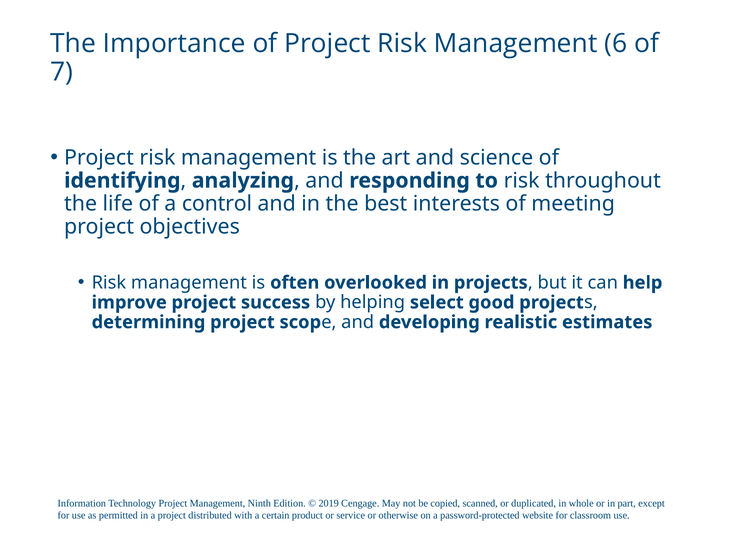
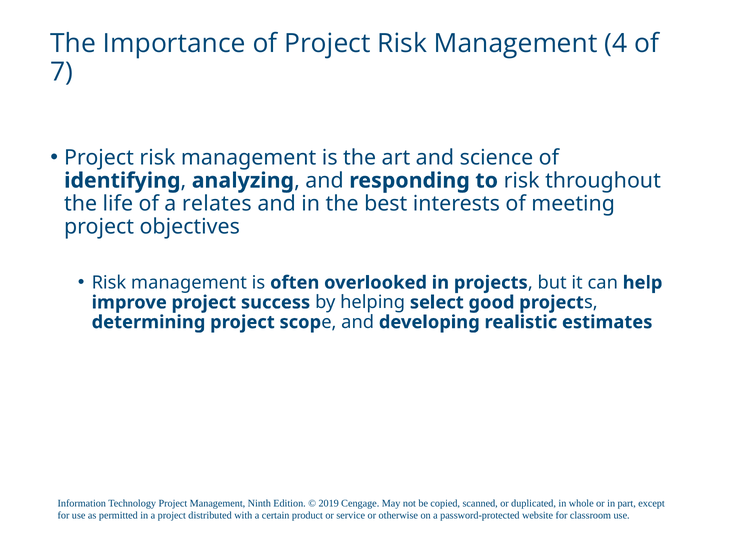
6: 6 -> 4
control: control -> relates
